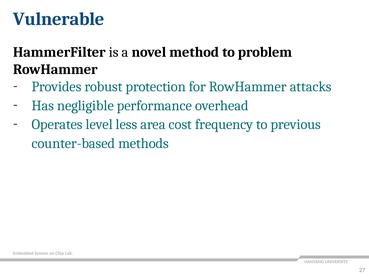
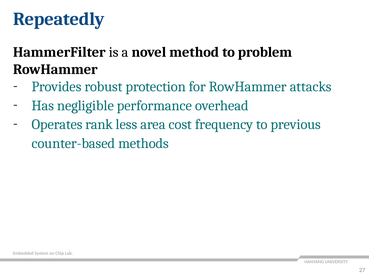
Vulnerable: Vulnerable -> Repeatedly
level: level -> rank
